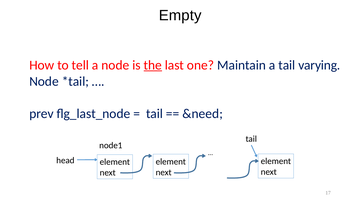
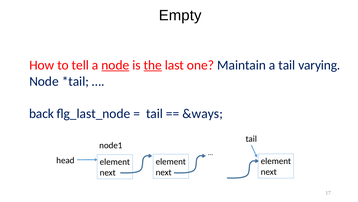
node at (115, 65) underline: none -> present
prev: prev -> back
&need: &need -> &ways
